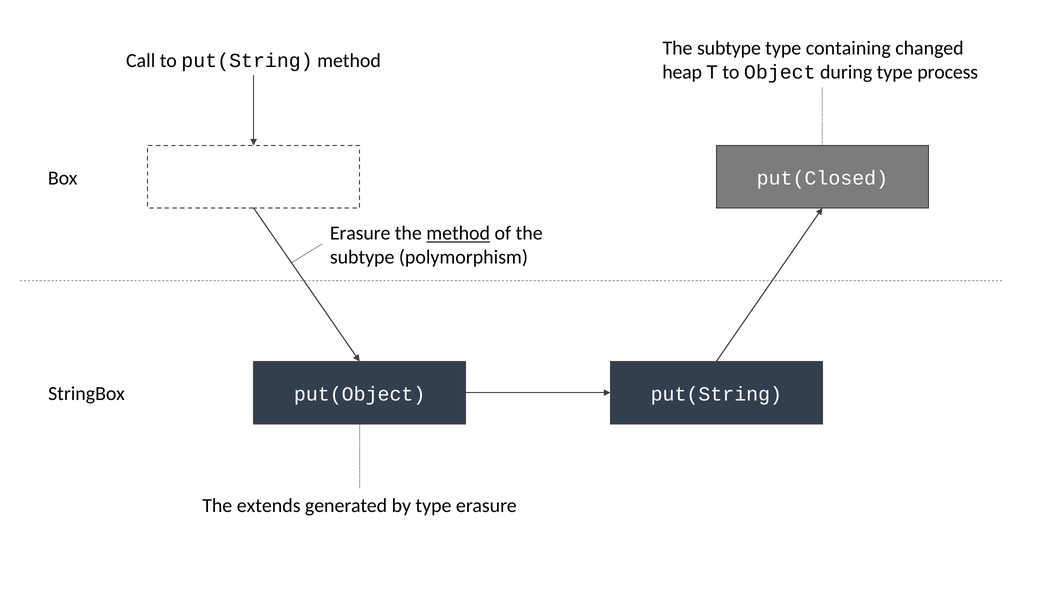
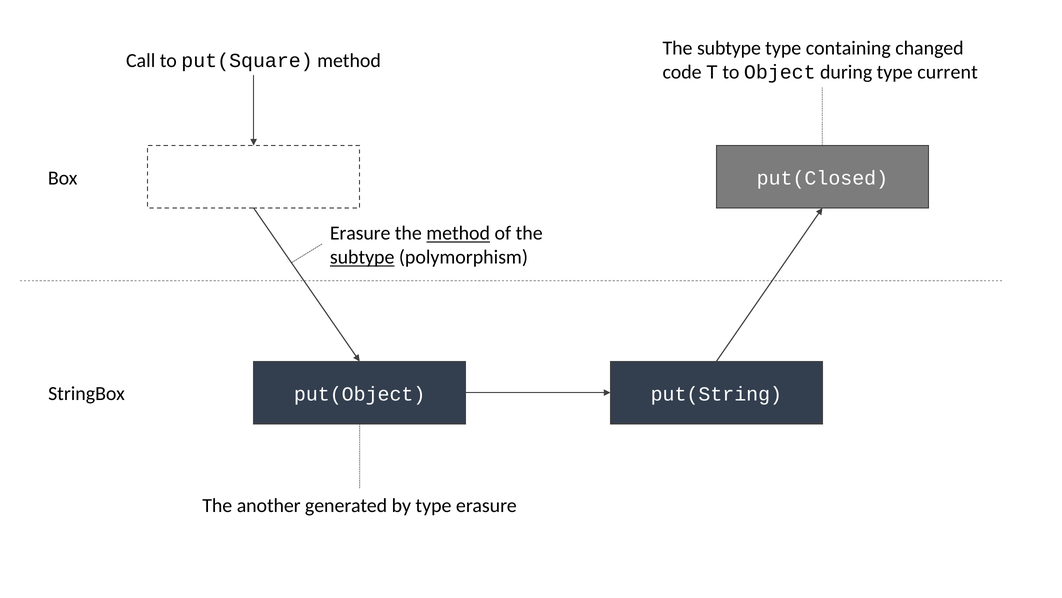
to put(String: put(String -> put(Square
heap: heap -> code
process: process -> current
subtype at (362, 257) underline: none -> present
extends: extends -> another
